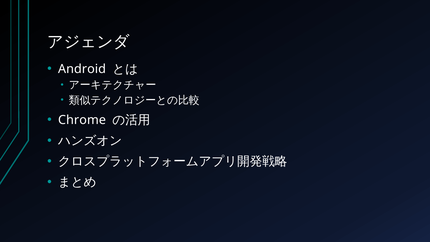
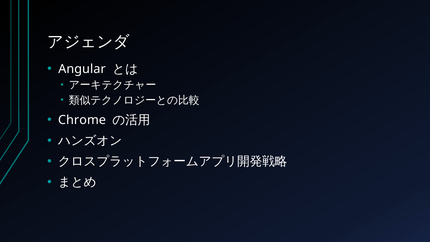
Android: Android -> Angular
